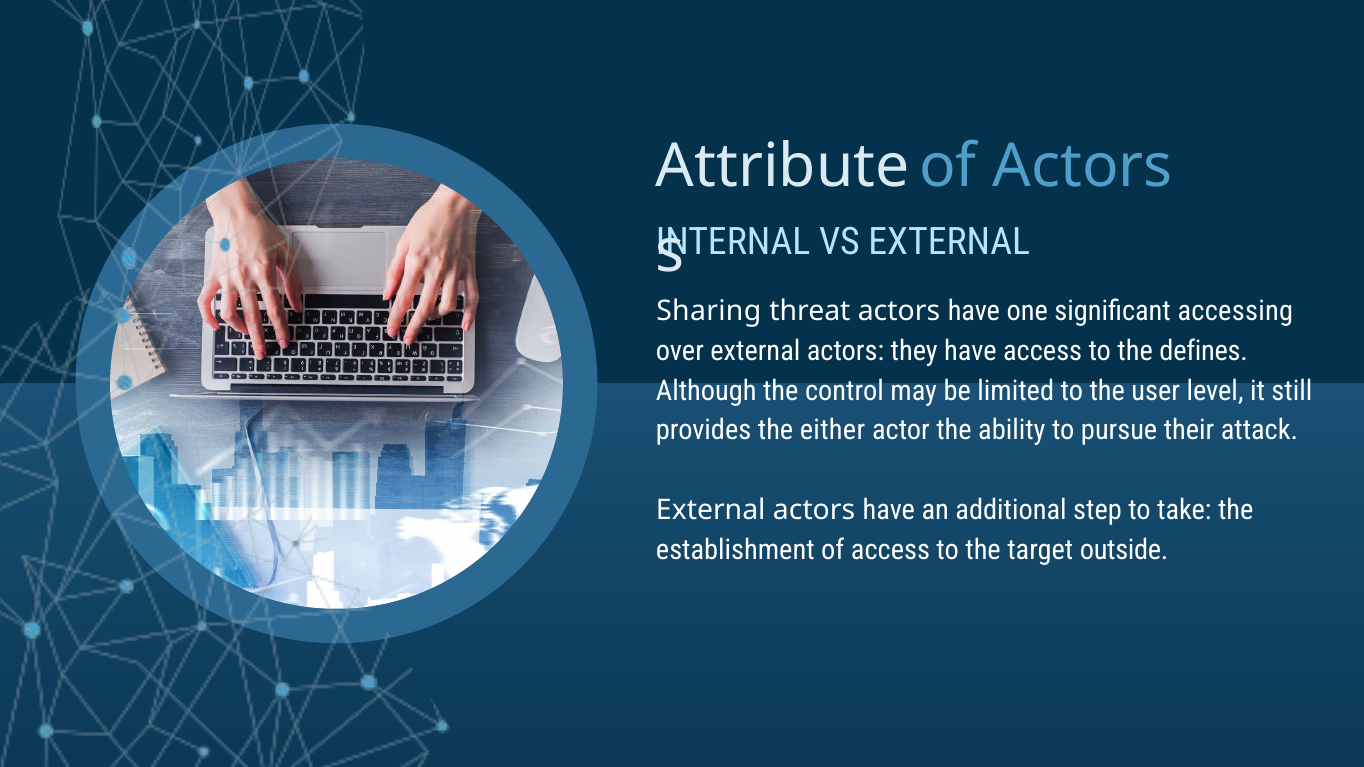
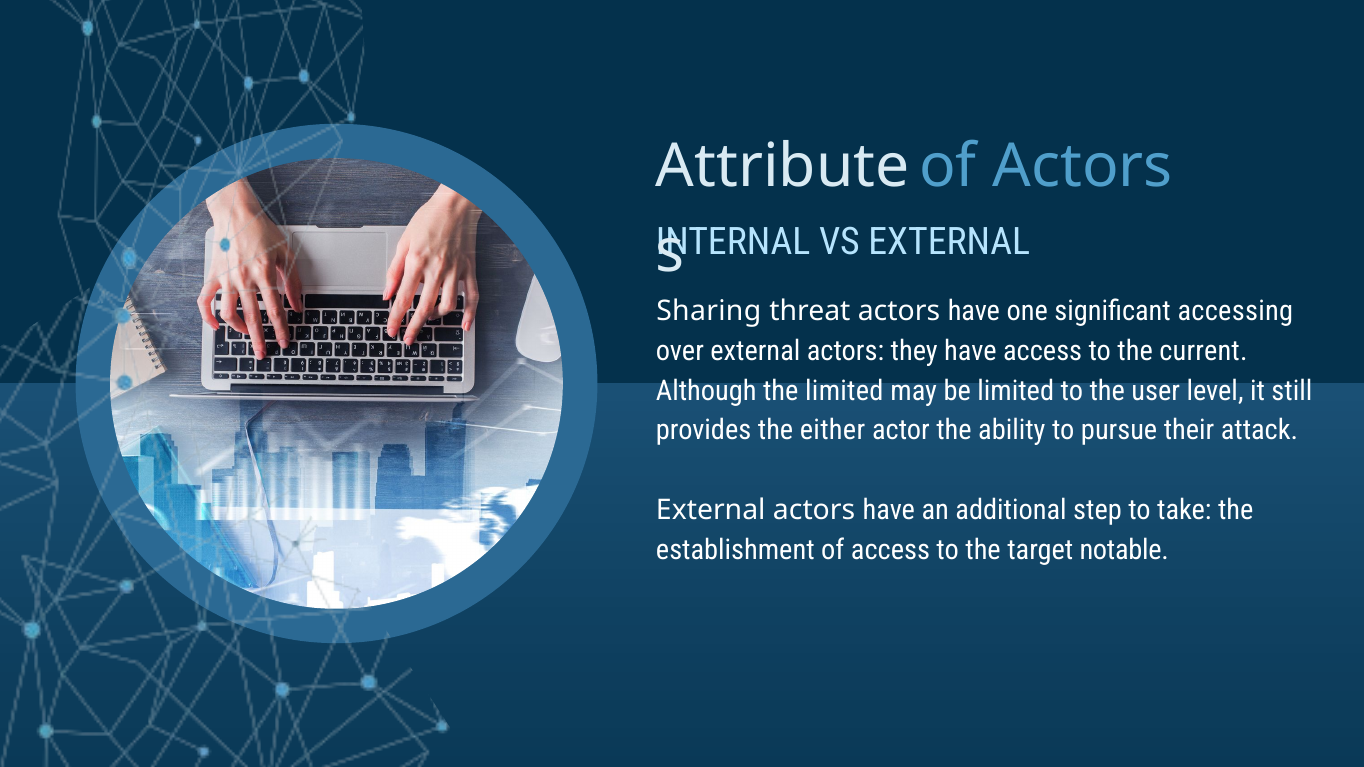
defines: defines -> current
the control: control -> limited
outside: outside -> notable
